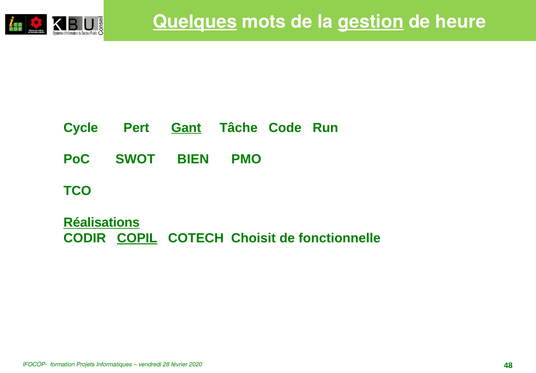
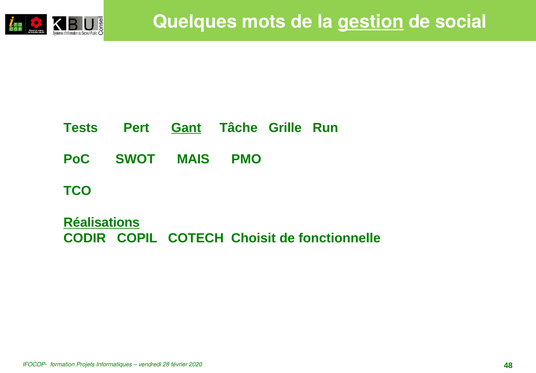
Quelques underline: present -> none
heure: heure -> social
Cycle: Cycle -> Tests
Code: Code -> Grille
BIEN: BIEN -> MAIS
COPIL underline: present -> none
